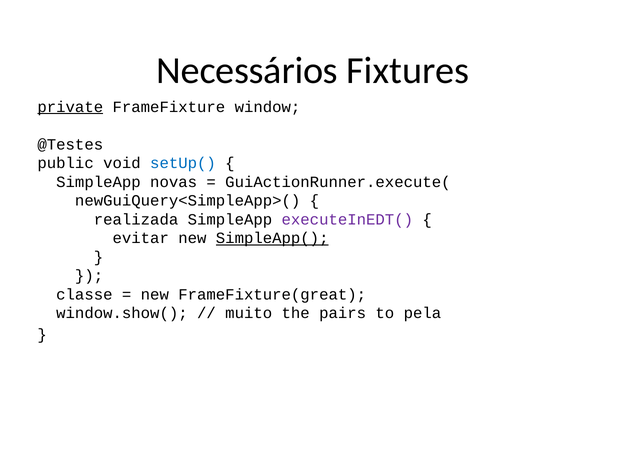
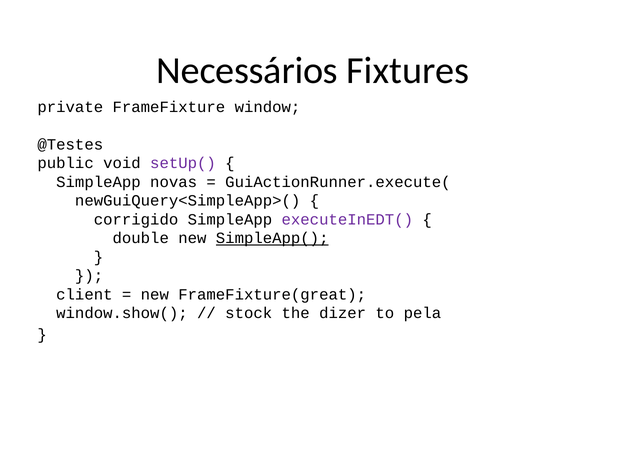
private underline: present -> none
setUp( colour: blue -> purple
realizada: realizada -> corrigido
evitar: evitar -> double
classe: classe -> client
muito: muito -> stock
pairs: pairs -> dizer
